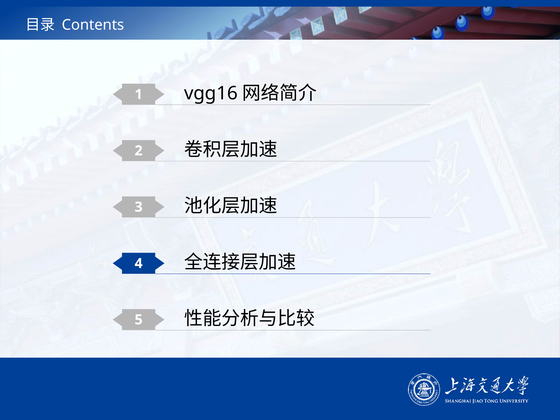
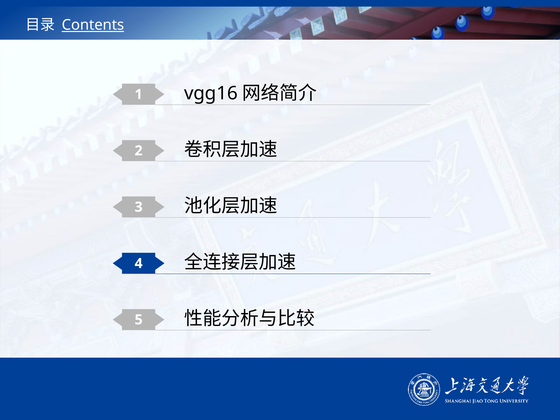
Contents underline: none -> present
